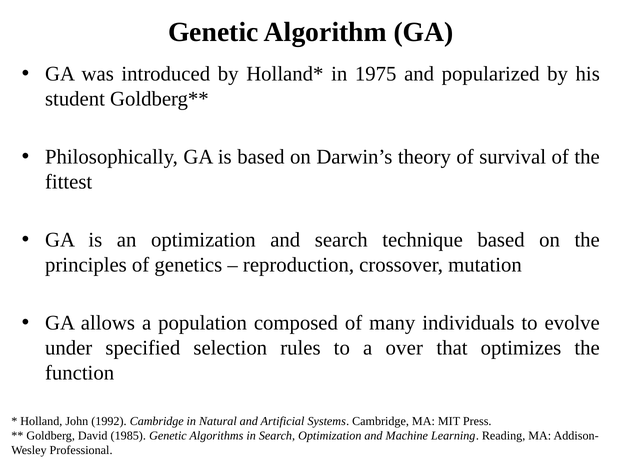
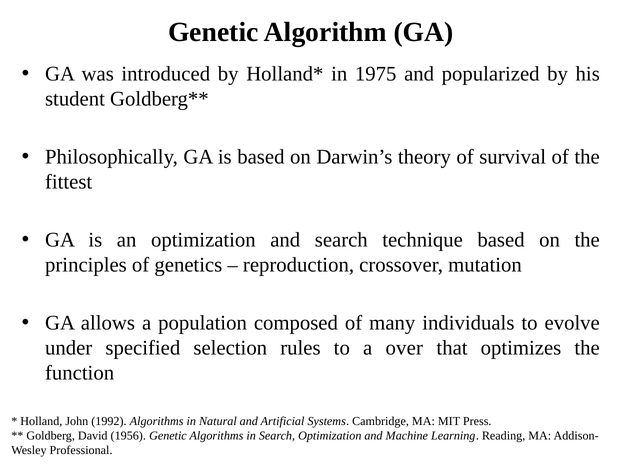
1992 Cambridge: Cambridge -> Algorithms
1985: 1985 -> 1956
